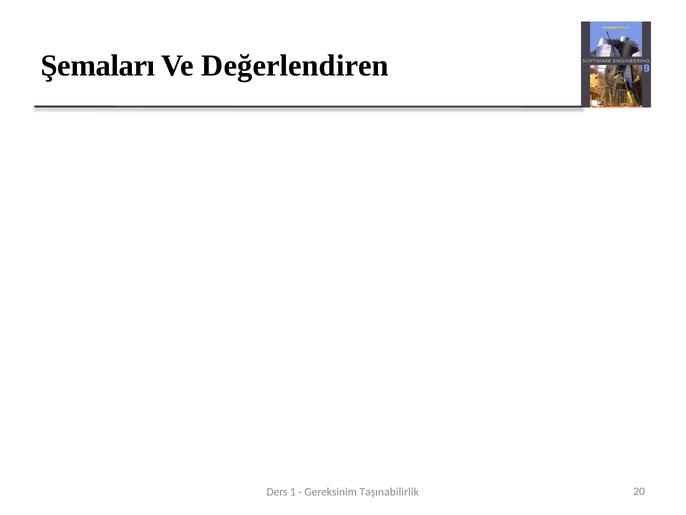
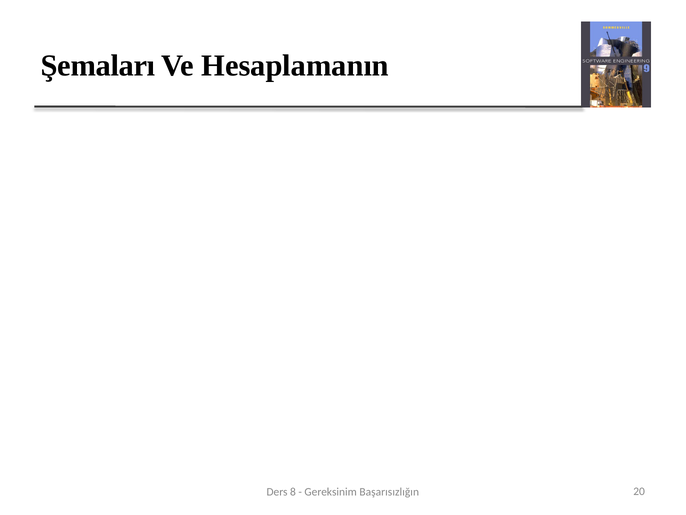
Değerlendiren: Değerlendiren -> Hesaplamanın
1: 1 -> 8
Taşınabilirlik: Taşınabilirlik -> Başarısızlığın
